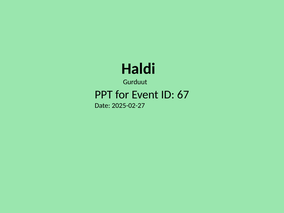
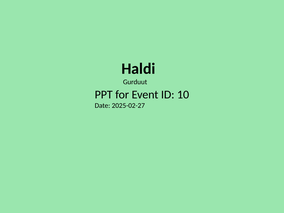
67: 67 -> 10
